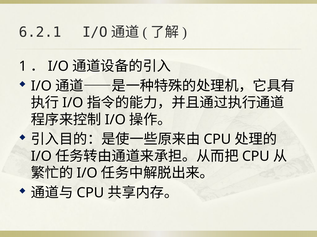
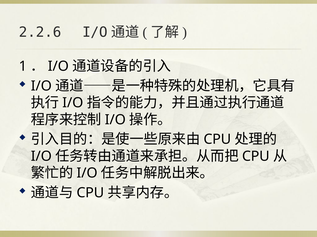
6.2.1: 6.2.1 -> 2.2.6
